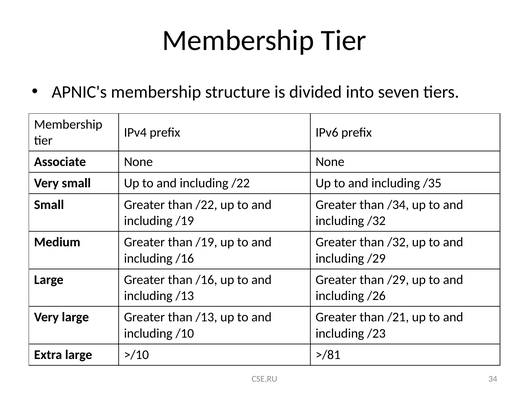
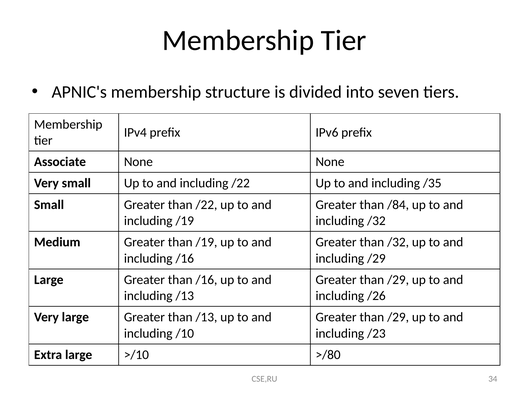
/34: /34 -> /84
/21 at (398, 317): /21 -> /29
>/81: >/81 -> >/80
